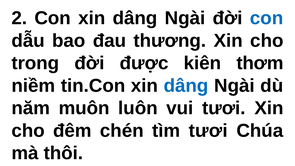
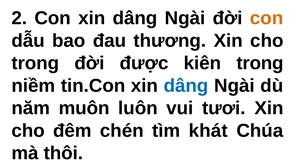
con at (267, 18) colour: blue -> orange
kiên thơm: thơm -> trong
tìm tươi: tươi -> khát
